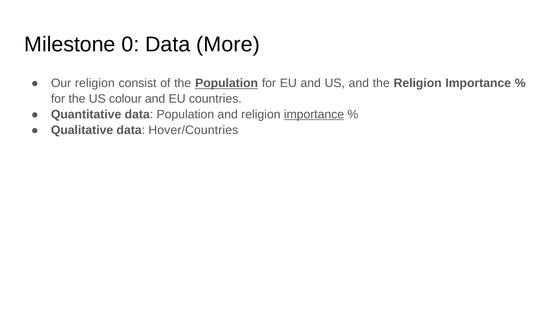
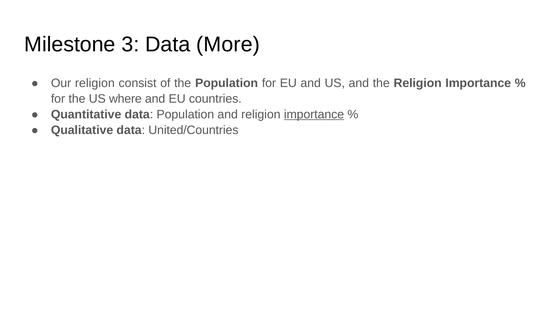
0: 0 -> 3
Population at (227, 83) underline: present -> none
colour: colour -> where
Hover/Countries: Hover/Countries -> United/Countries
